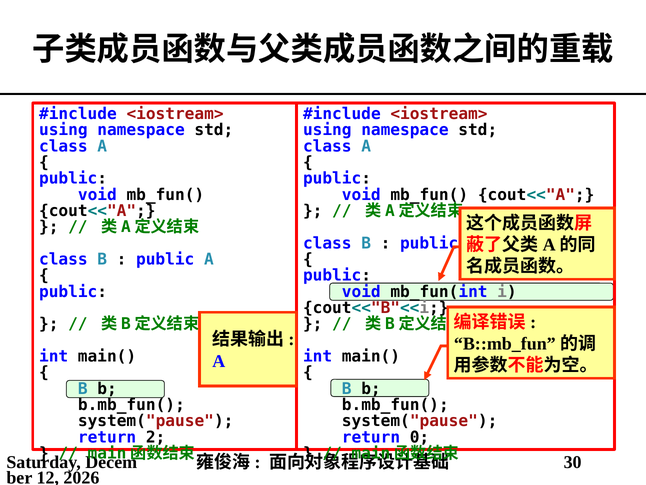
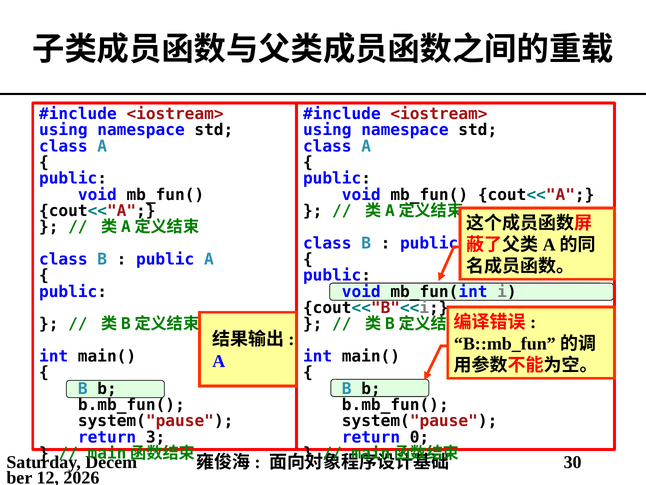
2: 2 -> 3
